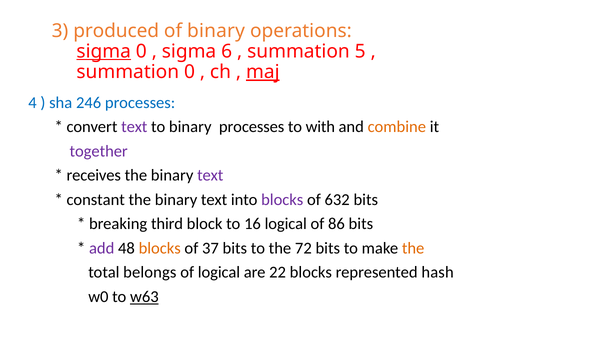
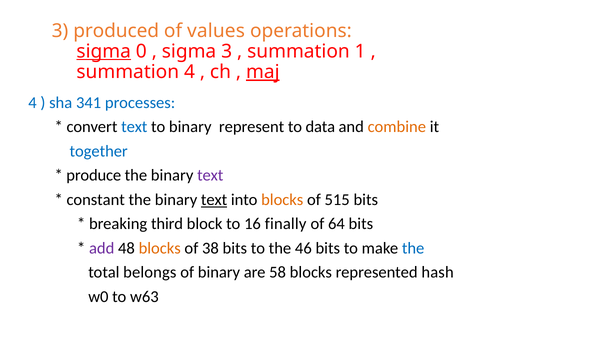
of binary: binary -> values
sigma 6: 6 -> 3
5: 5 -> 1
summation 0: 0 -> 4
246: 246 -> 341
text at (134, 127) colour: purple -> blue
binary processes: processes -> represent
with: with -> data
together colour: purple -> blue
receives: receives -> produce
text at (214, 200) underline: none -> present
blocks at (282, 200) colour: purple -> orange
632: 632 -> 515
16 logical: logical -> finally
86: 86 -> 64
37: 37 -> 38
72: 72 -> 46
the at (413, 248) colour: orange -> blue
of logical: logical -> binary
22: 22 -> 58
w63 underline: present -> none
